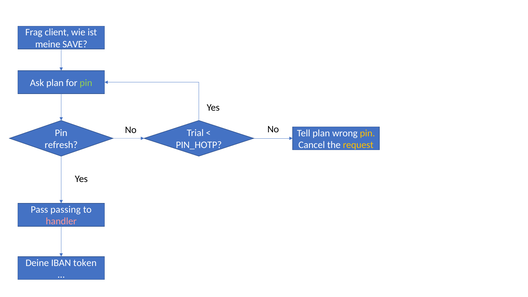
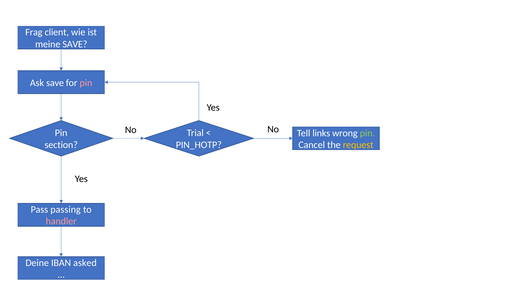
Ask plan: plan -> save
pin at (86, 83) colour: light green -> pink
Tell plan: plan -> links
pin at (367, 133) colour: yellow -> light green
refresh: refresh -> section
token: token -> asked
